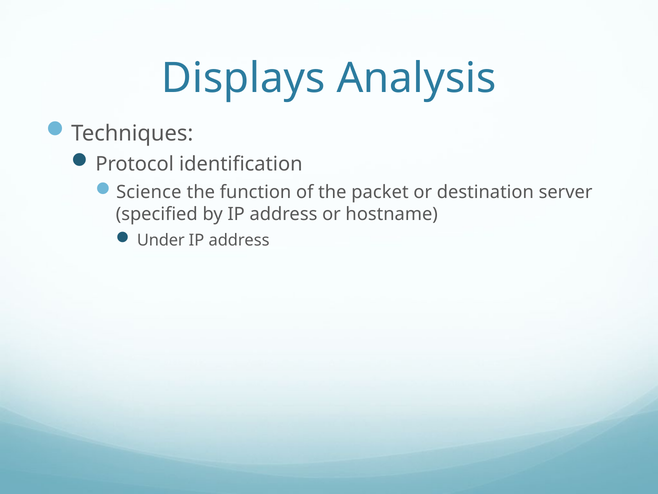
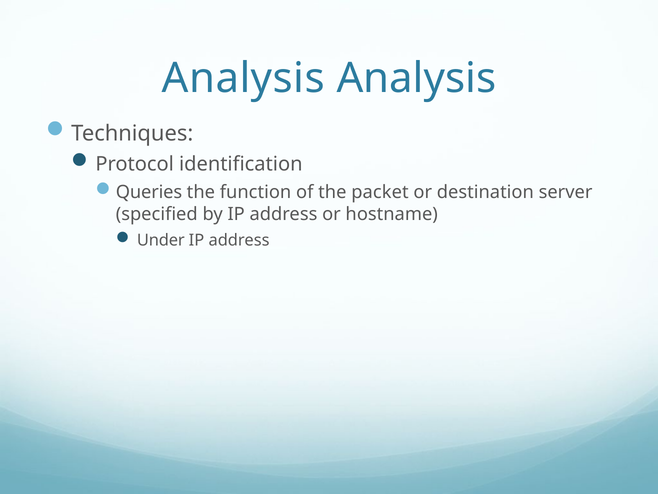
Displays at (244, 78): Displays -> Analysis
Science: Science -> Queries
